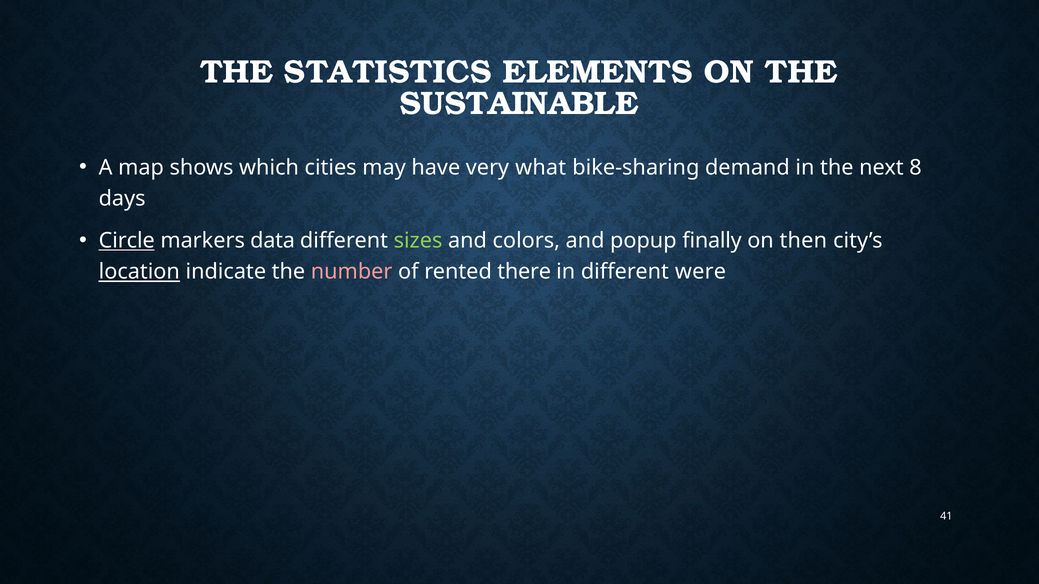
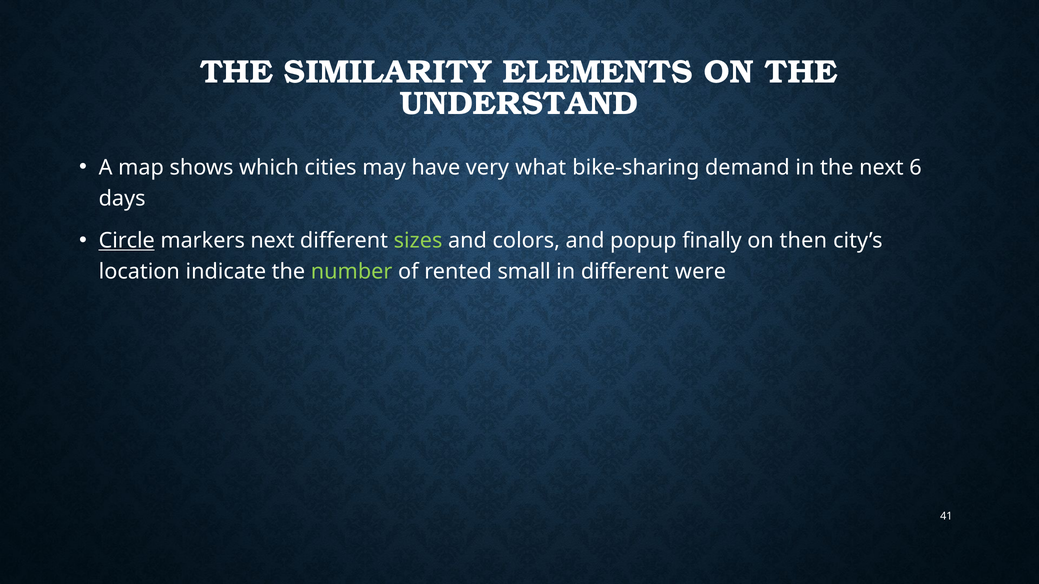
STATISTICS: STATISTICS -> SIMILARITY
SUSTAINABLE: SUSTAINABLE -> UNDERSTAND
8: 8 -> 6
markers data: data -> next
location underline: present -> none
number colour: pink -> light green
there: there -> small
